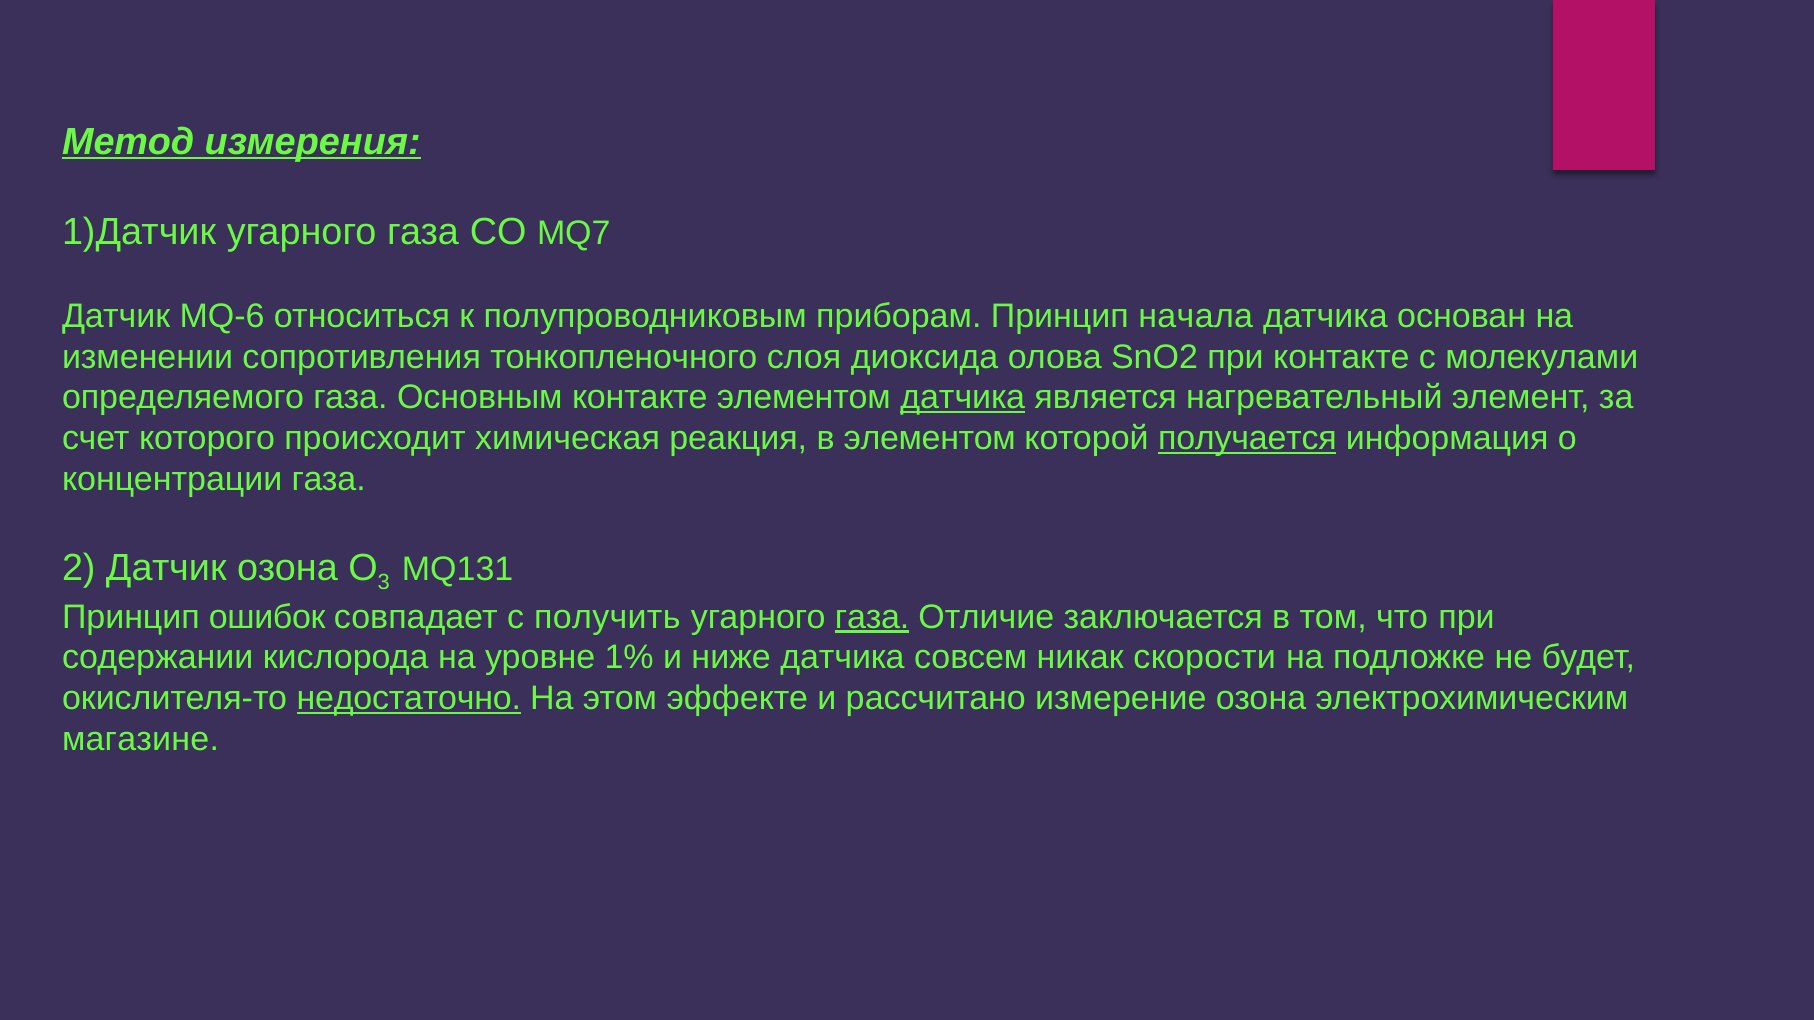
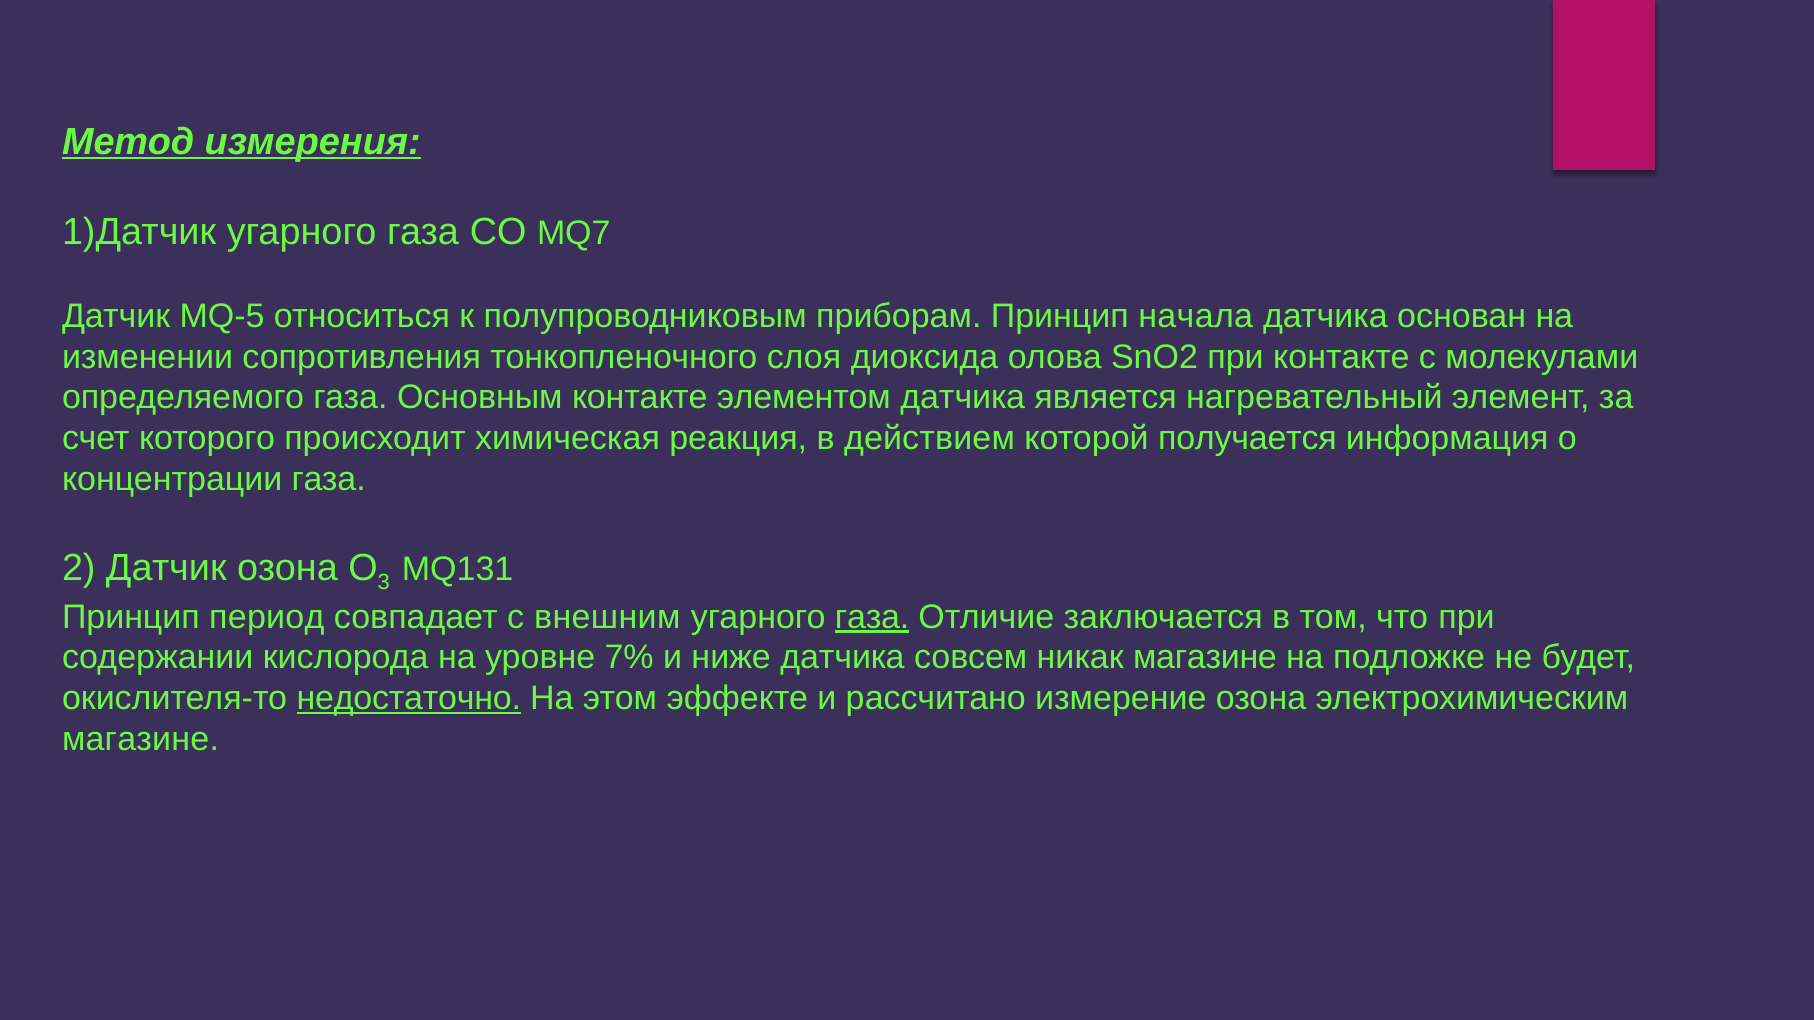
MQ-6: MQ-6 -> MQ-5
датчика at (963, 398) underline: present -> none
в элементом: элементом -> действием
получается underline: present -> none
ошибок: ошибок -> период
получить: получить -> внешним
1%: 1% -> 7%
никак скорости: скорости -> магазине
